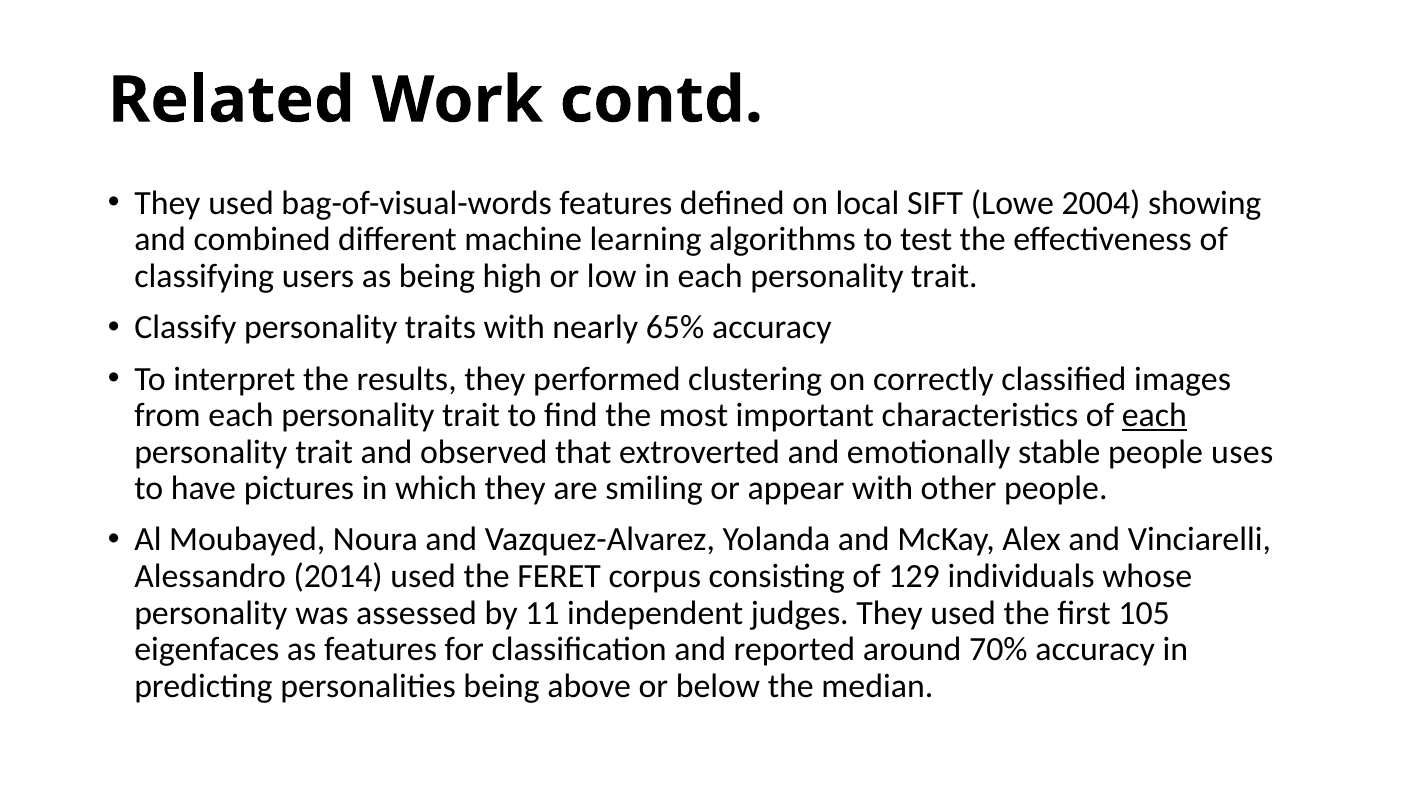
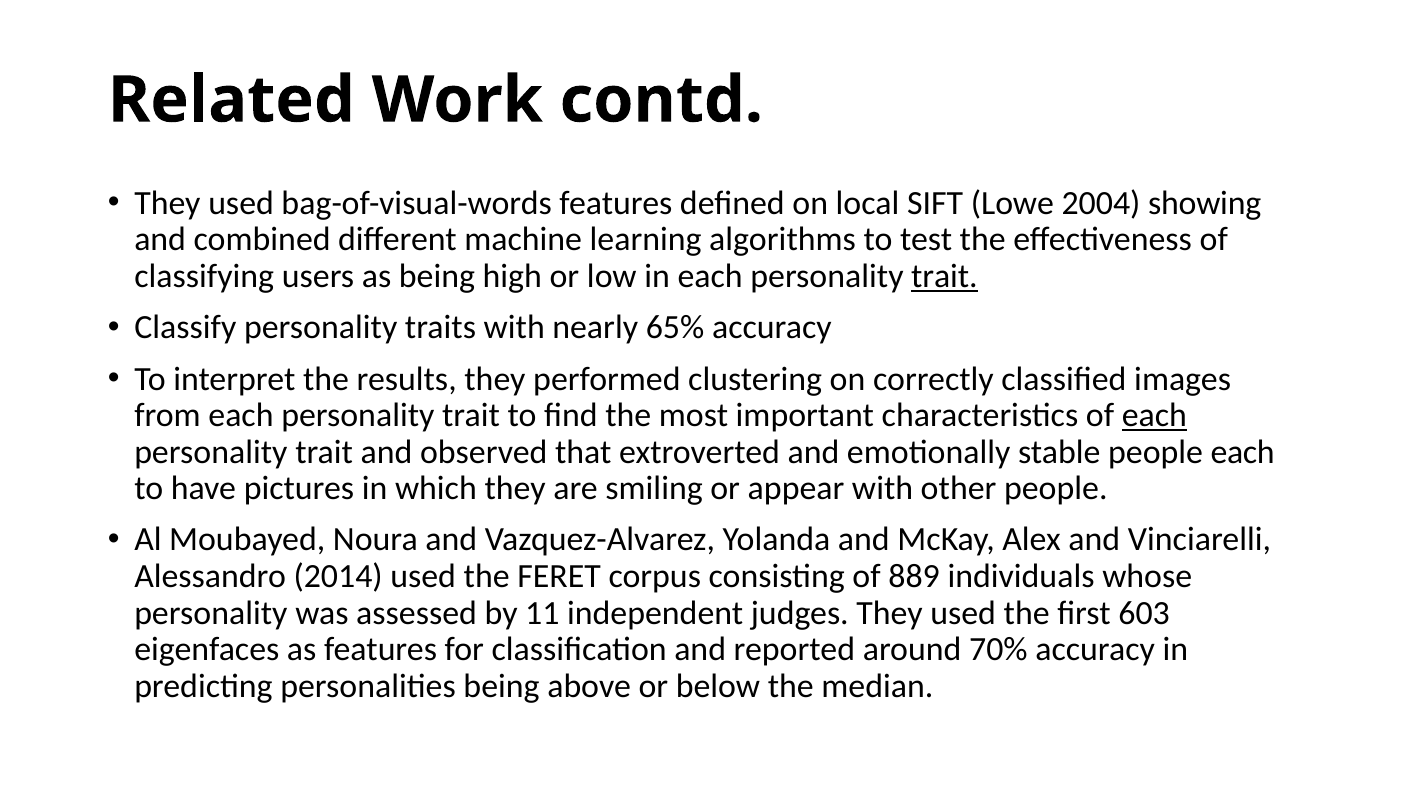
trait at (944, 276) underline: none -> present
people uses: uses -> each
129: 129 -> 889
105: 105 -> 603
